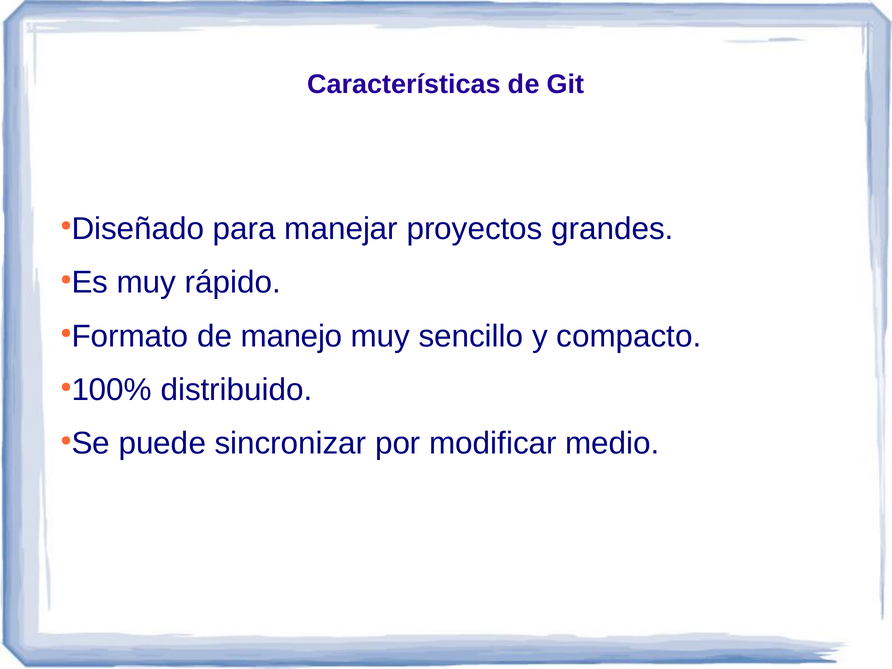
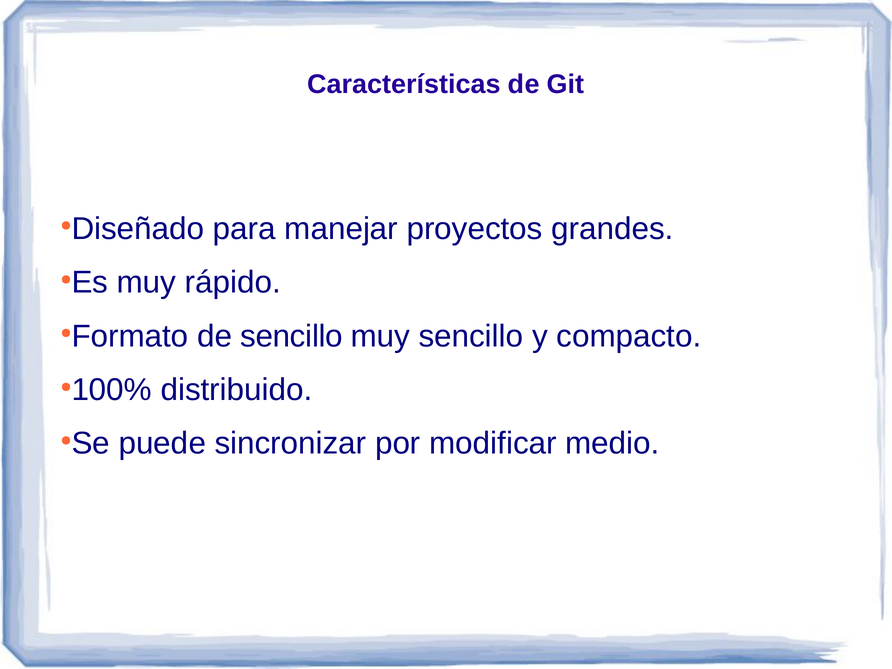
de manejo: manejo -> sencillo
